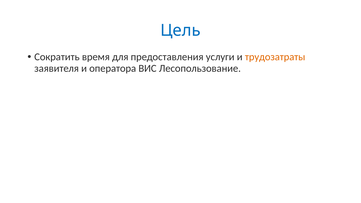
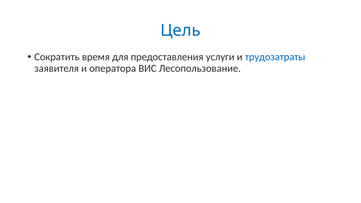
трудозатраты colour: orange -> blue
